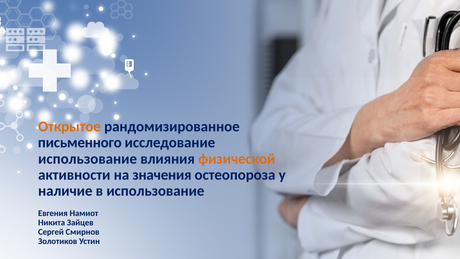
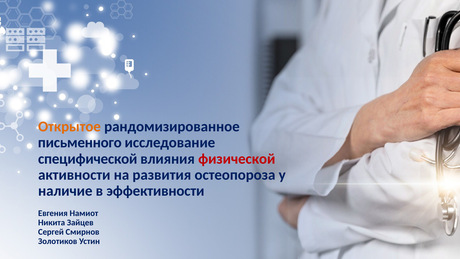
использование at (88, 159): использование -> специфической
физической colour: orange -> red
значения: значения -> развития
в использование: использование -> эффективности
